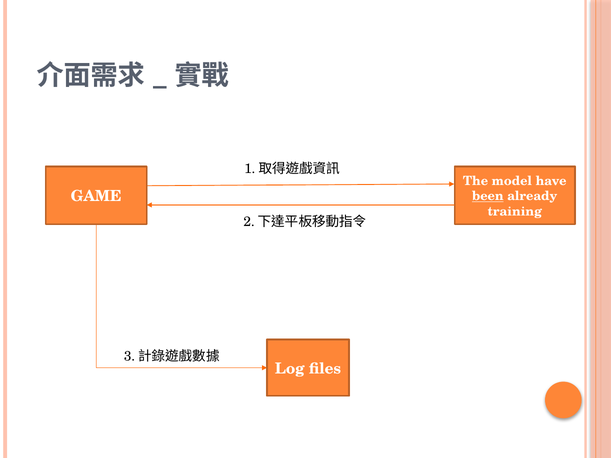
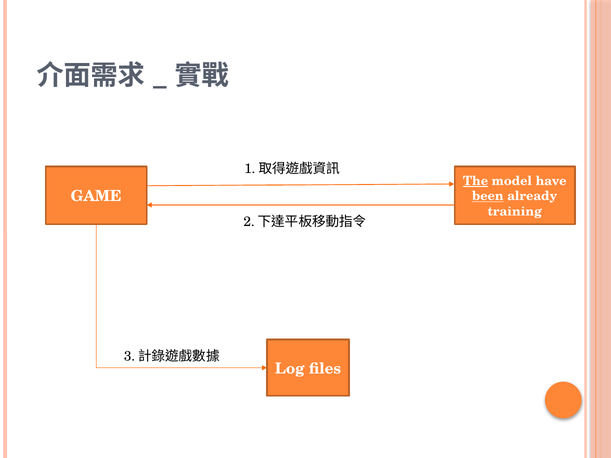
The underline: none -> present
